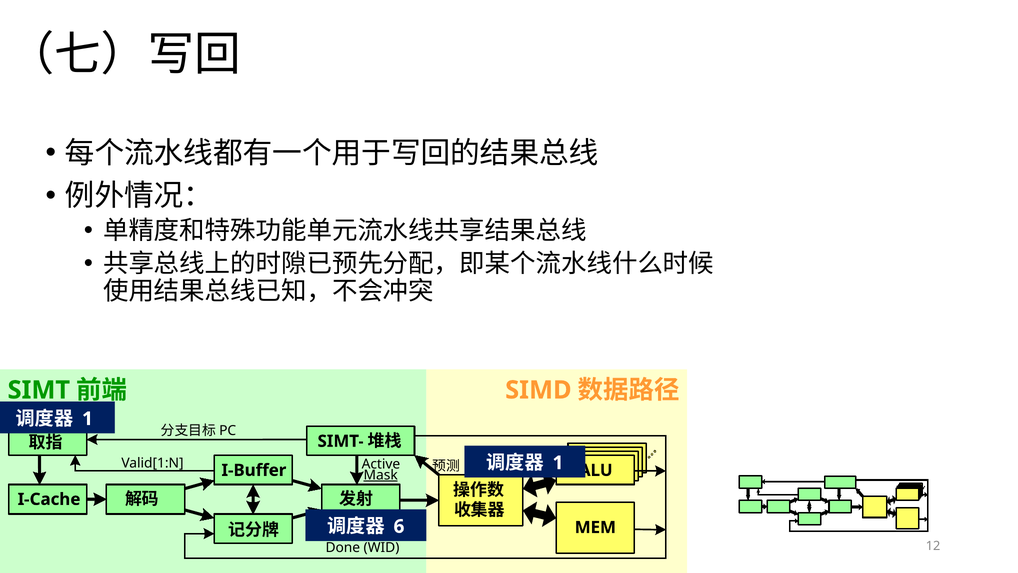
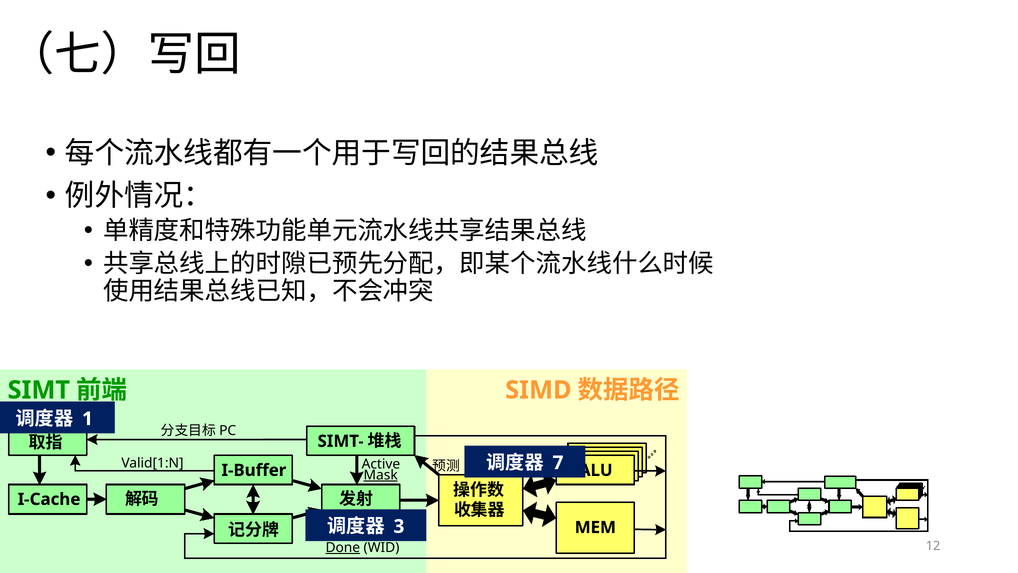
1 at (558, 463): 1 -> 7
6: 6 -> 3
Done underline: none -> present
